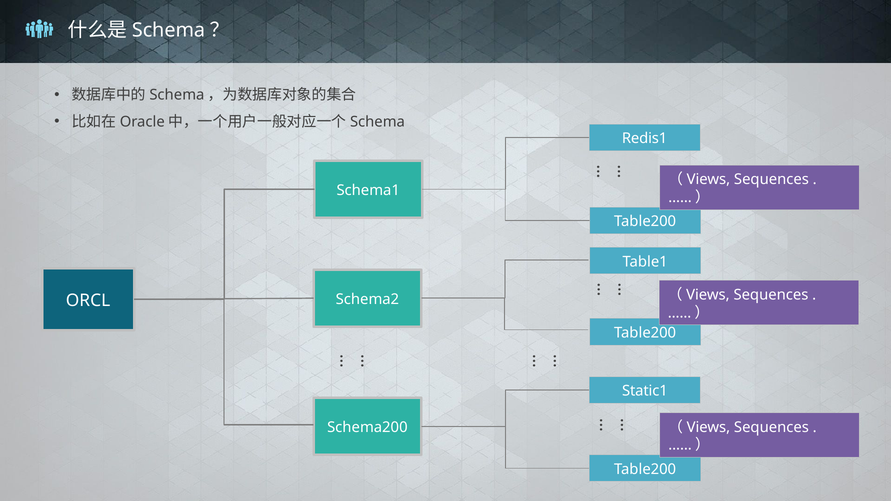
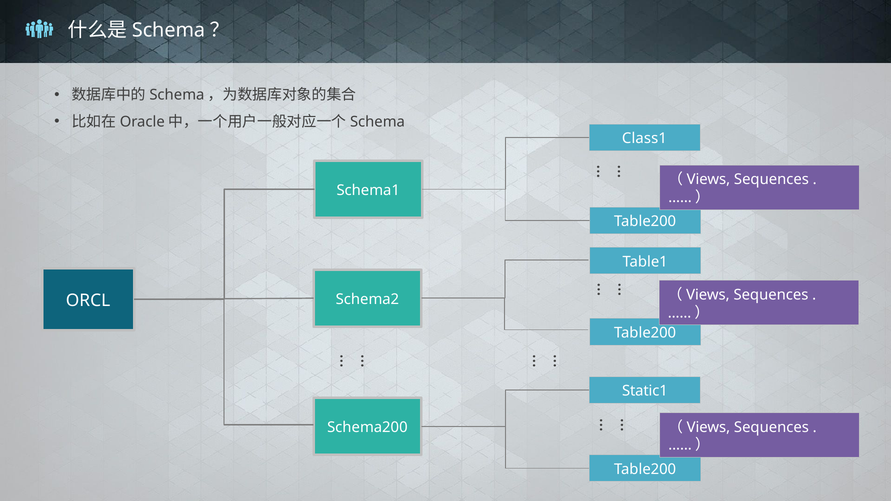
Redis1: Redis1 -> Class1
